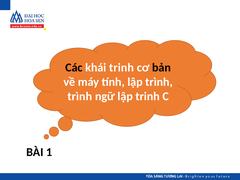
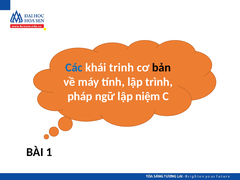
Các colour: black -> blue
trình at (80, 96): trình -> pháp
lập trinh: trinh -> niệm
